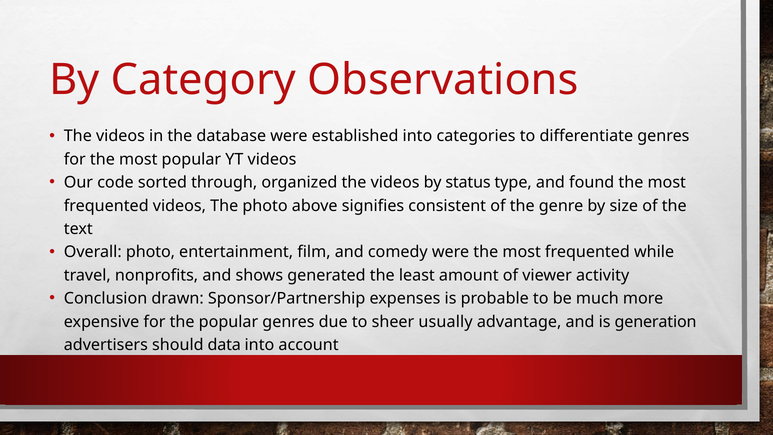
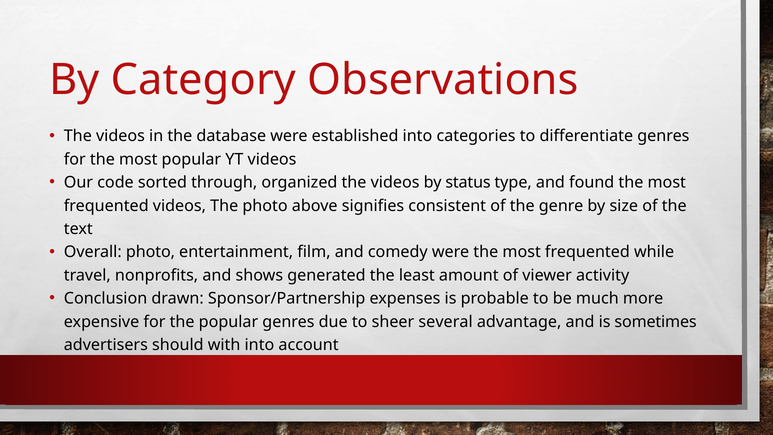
usually: usually -> several
generation: generation -> sometimes
data: data -> with
